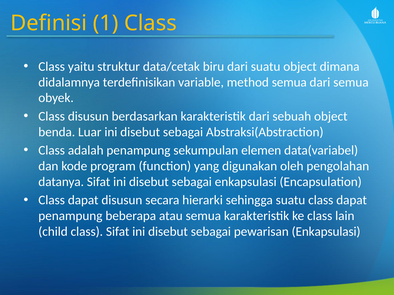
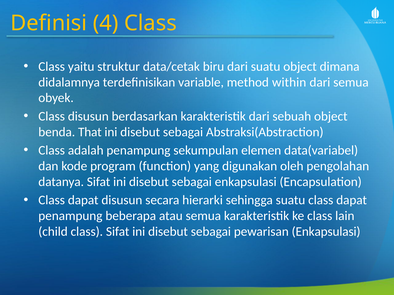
1: 1 -> 4
method semua: semua -> within
Luar: Luar -> That
